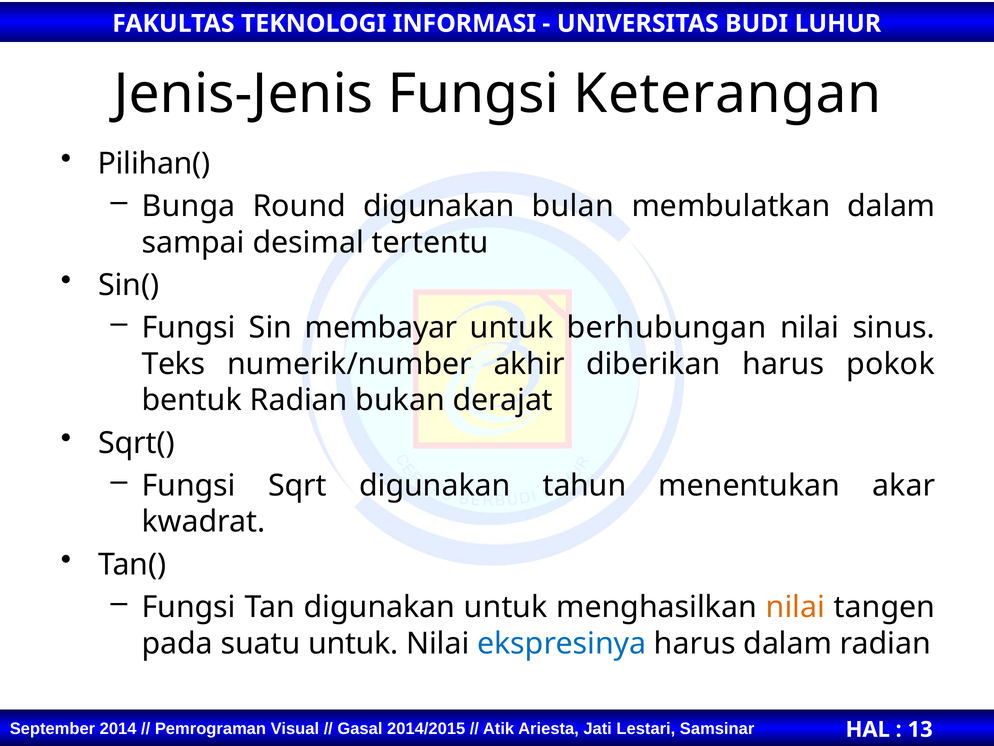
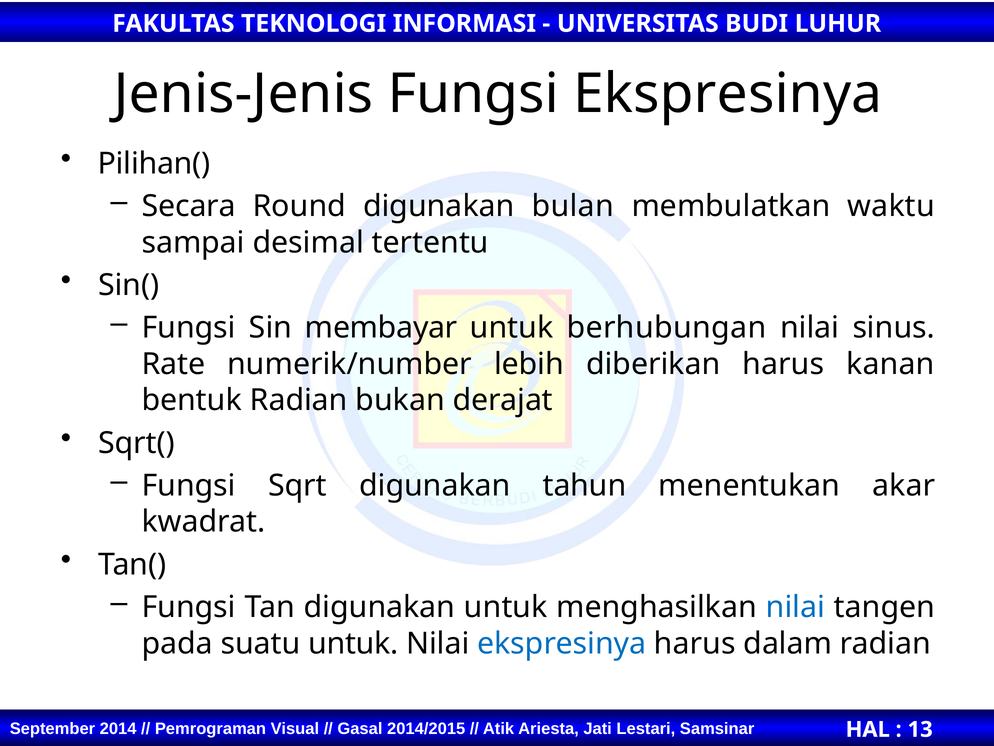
Fungsi Keterangan: Keterangan -> Ekspresinya
Bunga: Bunga -> Secara
membulatkan dalam: dalam -> waktu
Teks: Teks -> Rate
akhir: akhir -> lebih
pokok: pokok -> kanan
nilai at (795, 607) colour: orange -> blue
